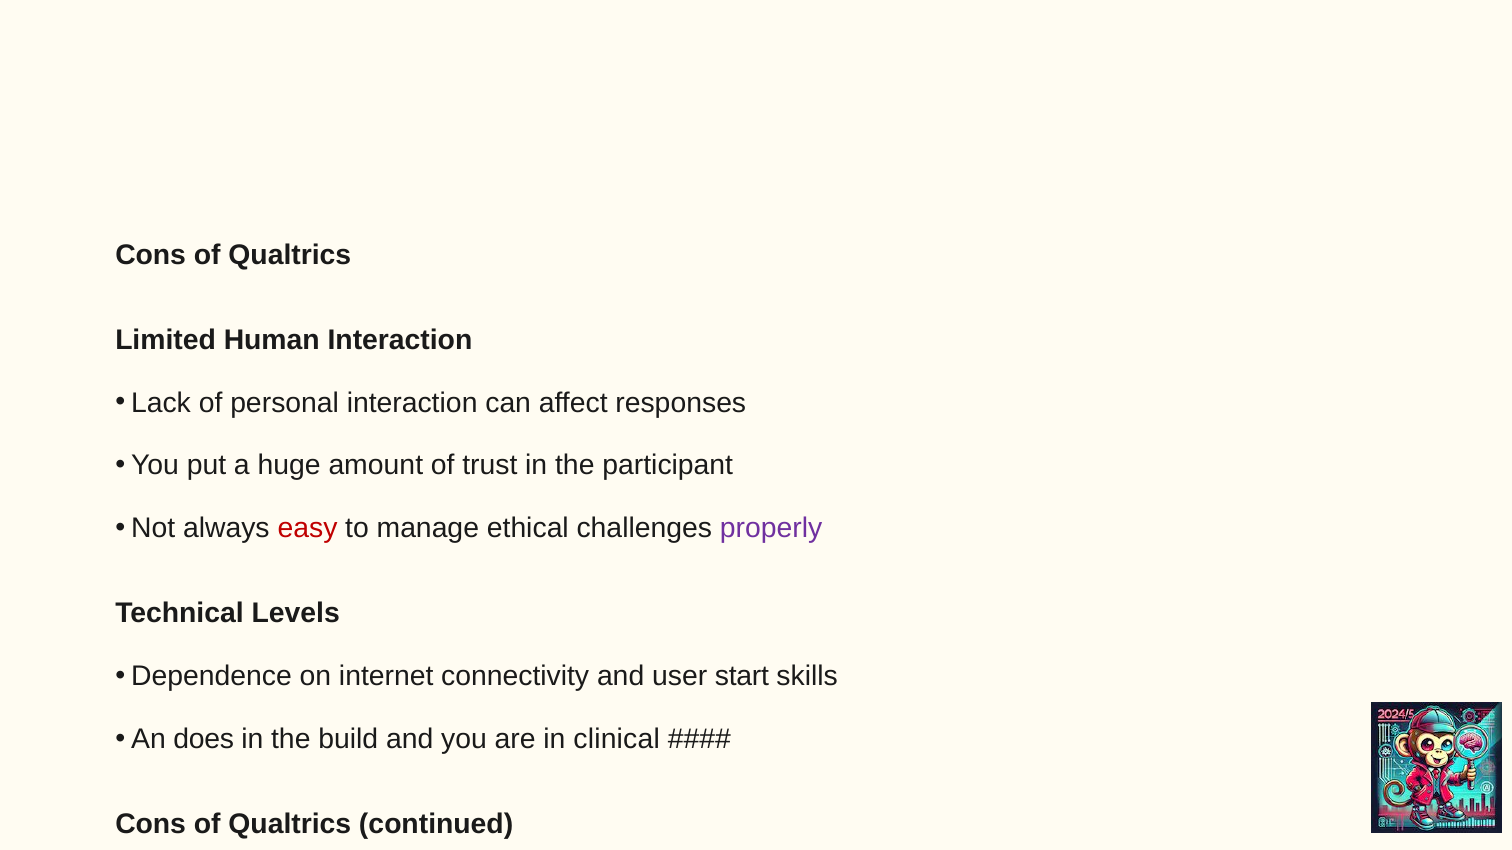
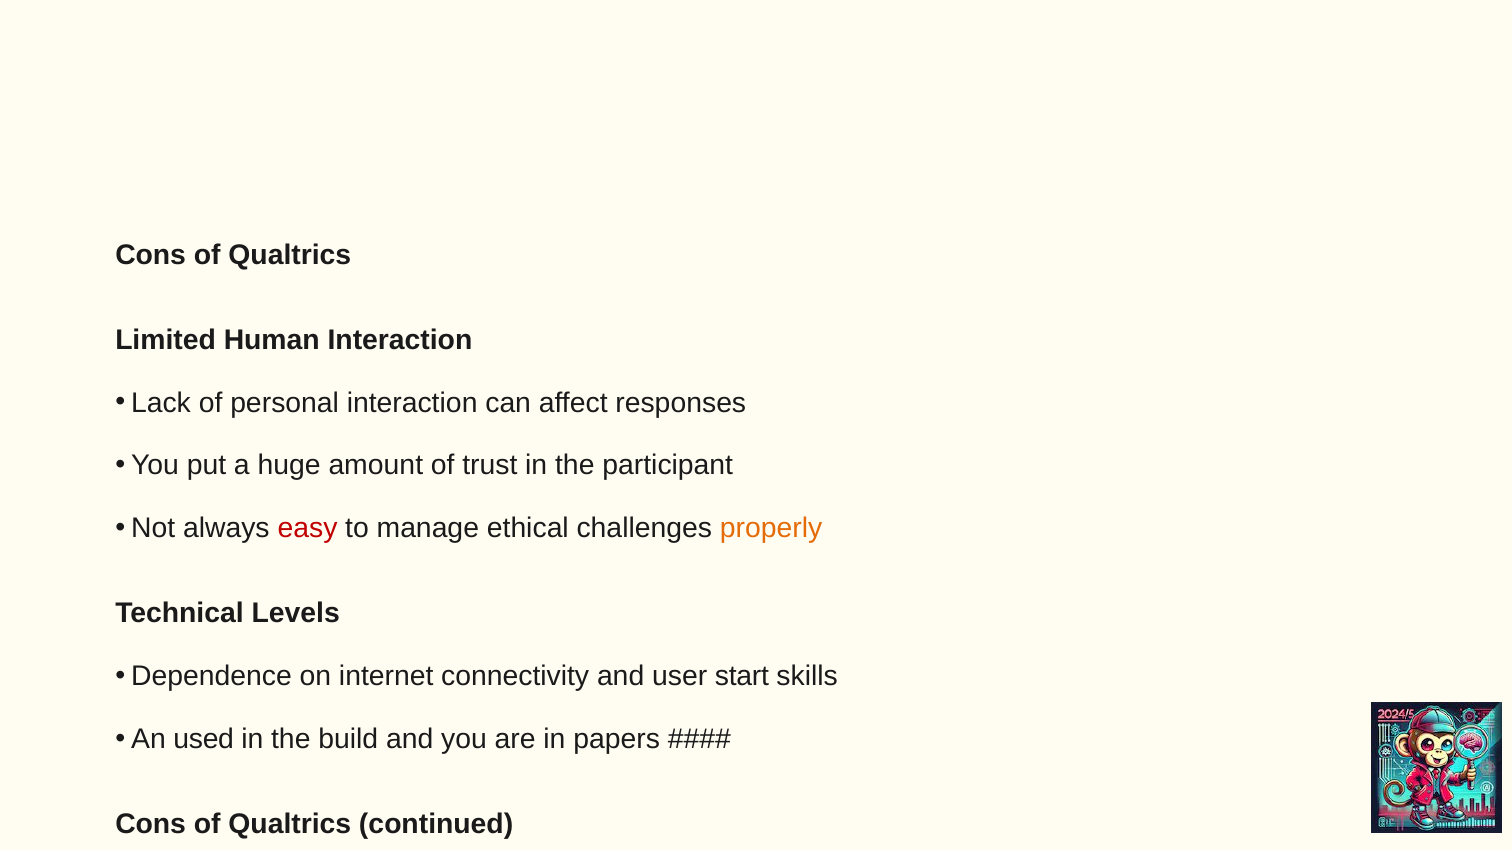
properly colour: purple -> orange
does: does -> used
clinical: clinical -> papers
